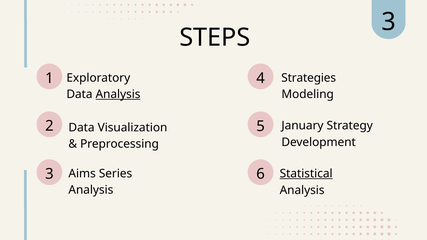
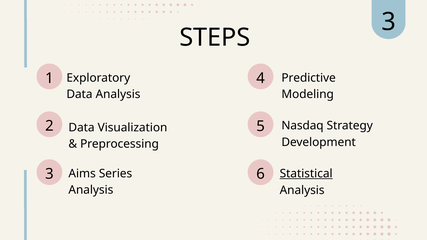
Strategies: Strategies -> Predictive
Analysis at (118, 94) underline: present -> none
January: January -> Nasdaq
